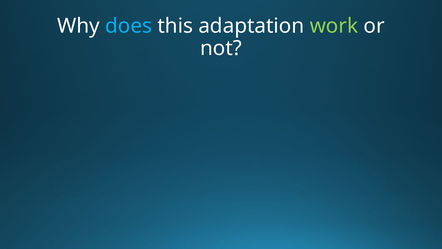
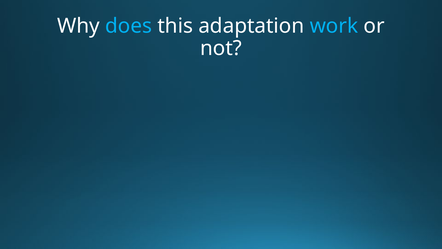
work colour: light green -> light blue
